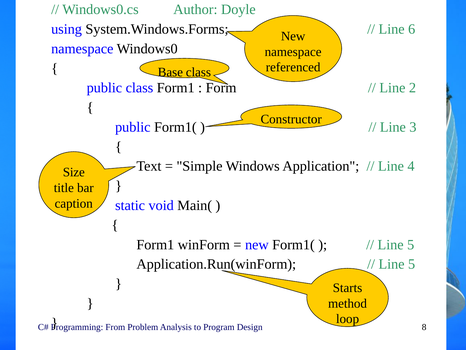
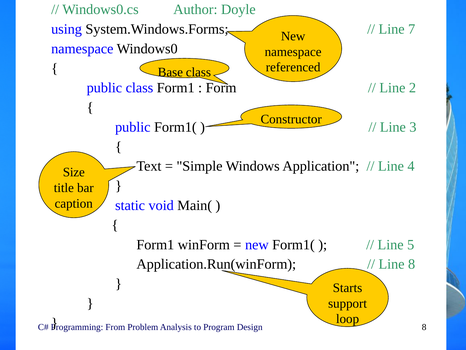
6: 6 -> 7
5 at (412, 264): 5 -> 8
method: method -> support
